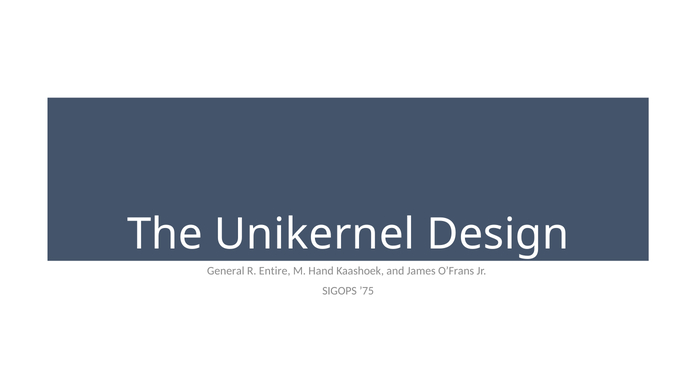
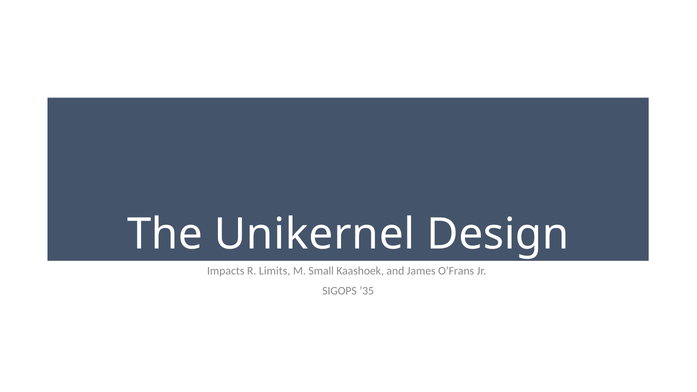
General: General -> Impacts
Entire: Entire -> Limits
Hand: Hand -> Small
’75: ’75 -> ’35
